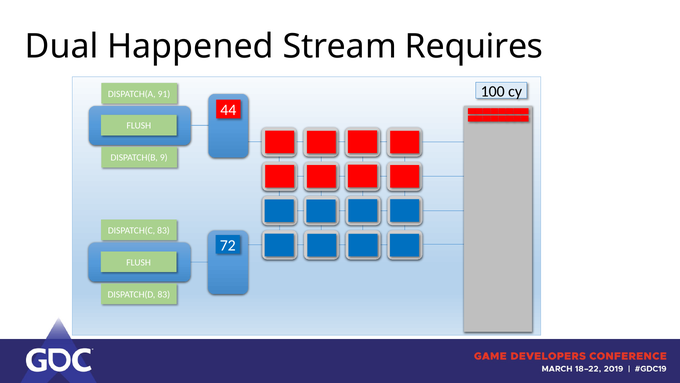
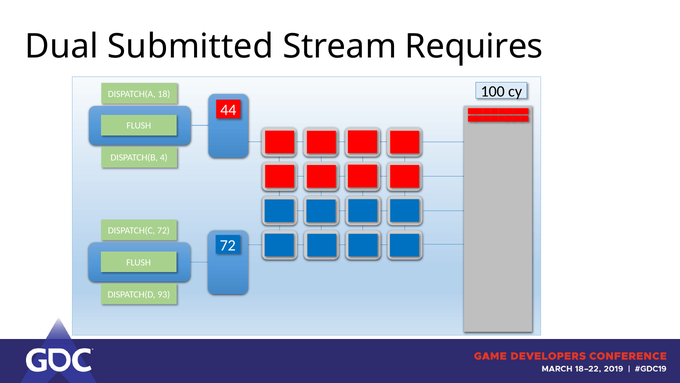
Happened: Happened -> Submitted
91: 91 -> 18
9: 9 -> 4
DISPATCH(C 83: 83 -> 72
DISPATCH(D 83: 83 -> 93
